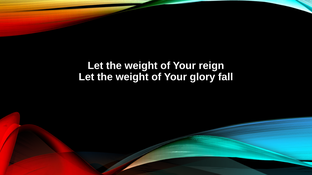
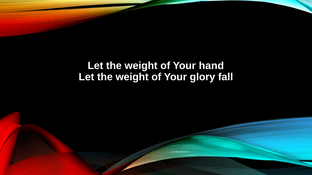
reign: reign -> hand
